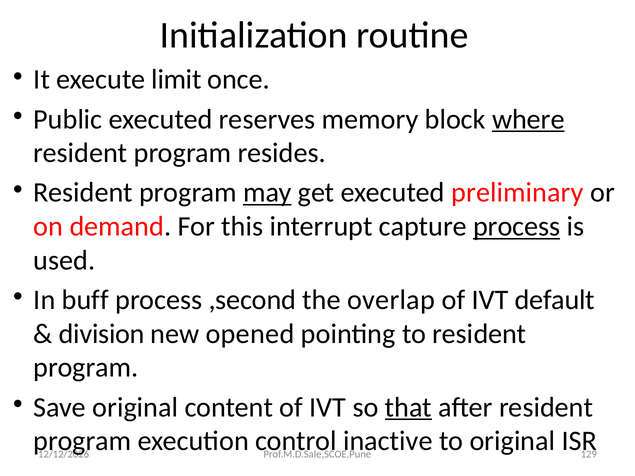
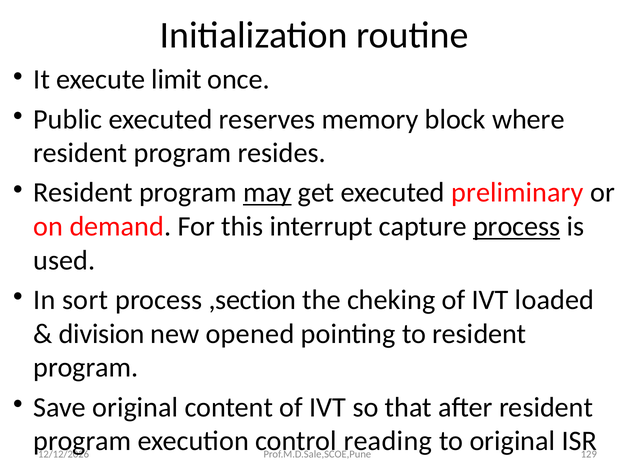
where underline: present -> none
buff: buff -> sort
,second: ,second -> ,section
overlap: overlap -> cheking
default: default -> loaded
that underline: present -> none
inactive: inactive -> reading
